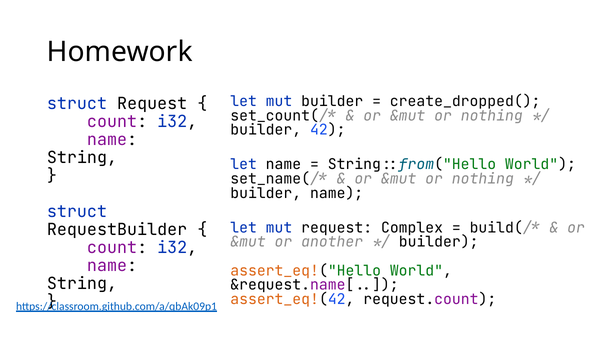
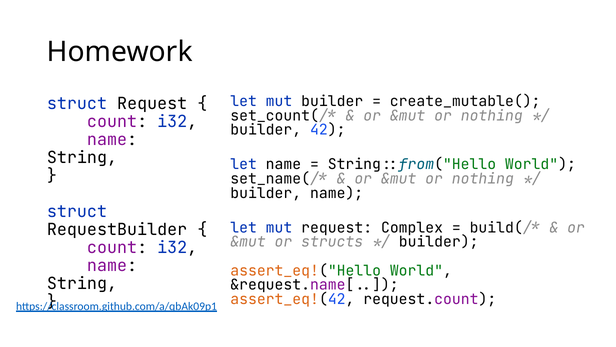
create_dropped(: create_dropped( -> create_mutable(
another: another -> structs
